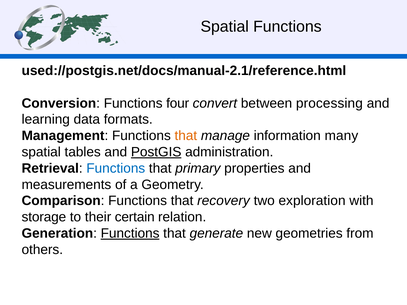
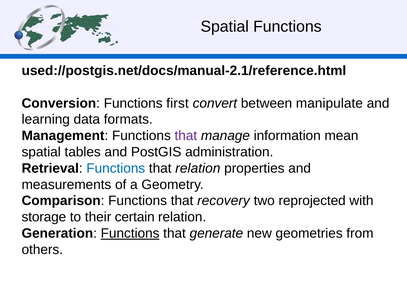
four: four -> first
processing: processing -> manipulate
that at (186, 136) colour: orange -> purple
many: many -> mean
PostGIS underline: present -> none
that primary: primary -> relation
exploration: exploration -> reprojected
